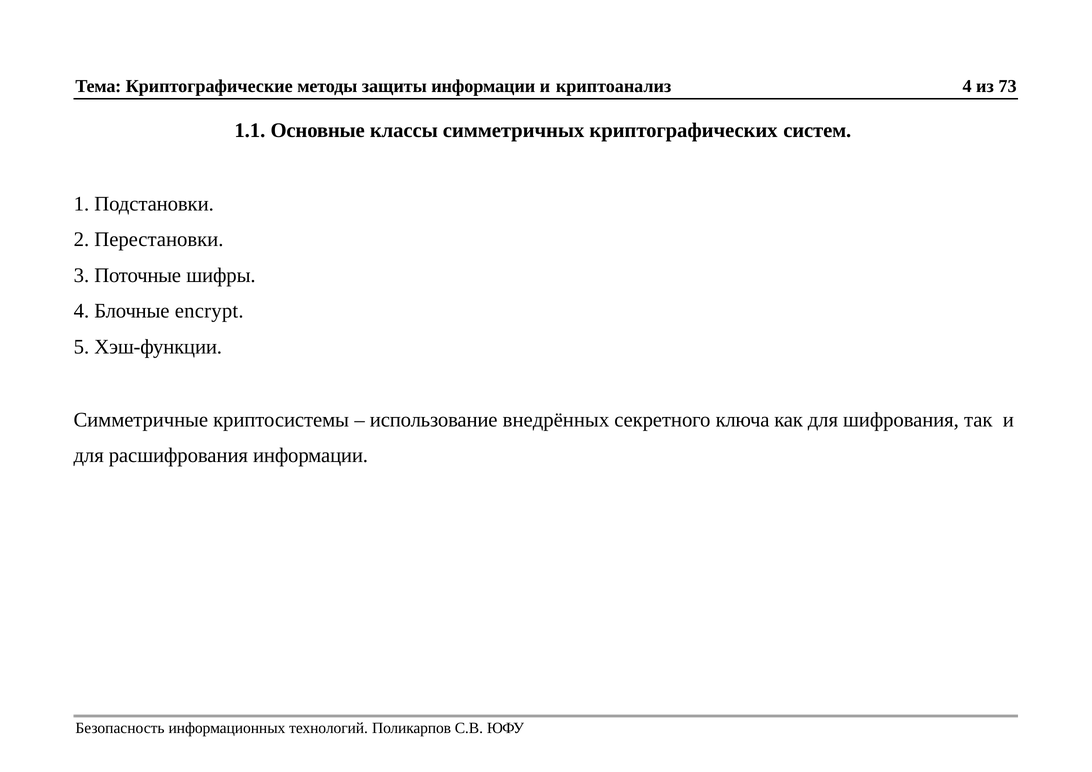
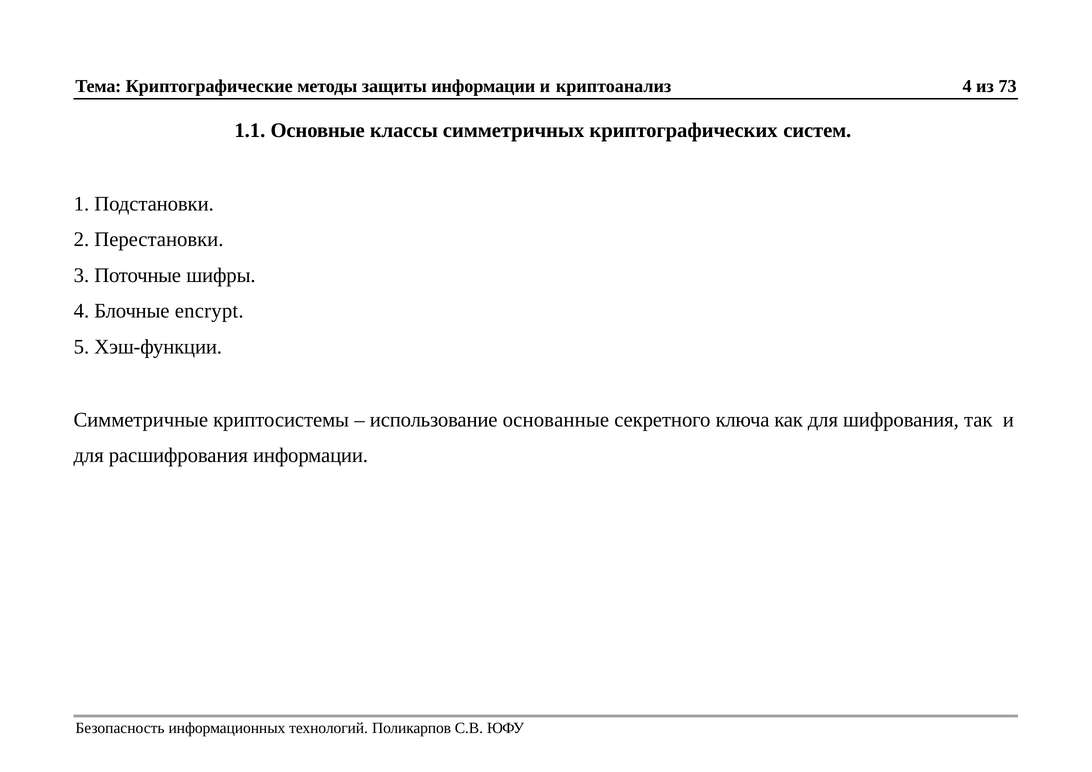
внедрённых: внедрённых -> основанные
